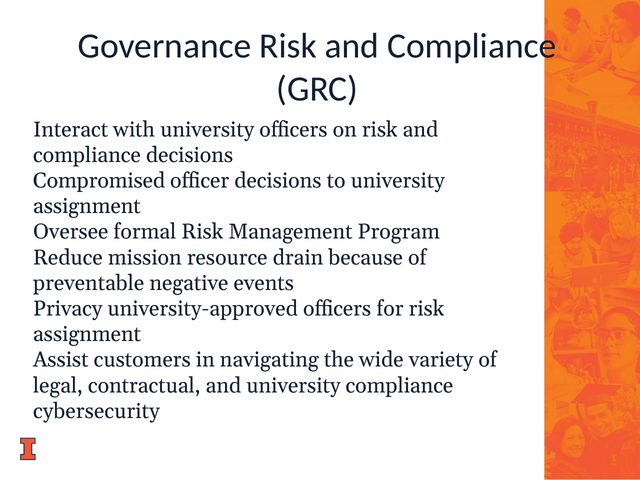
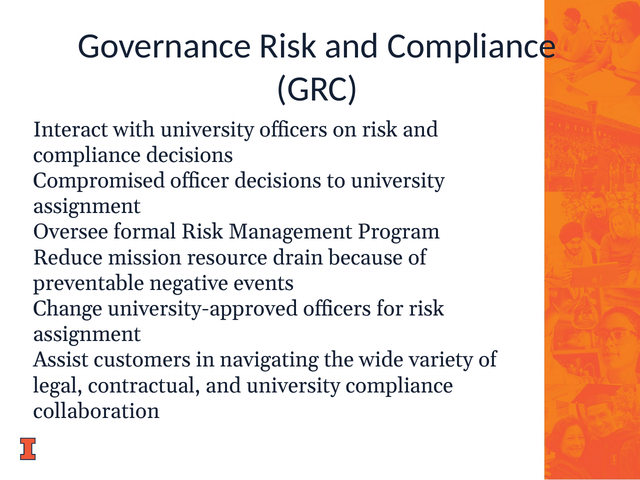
Privacy: Privacy -> Change
cybersecurity: cybersecurity -> collaboration
